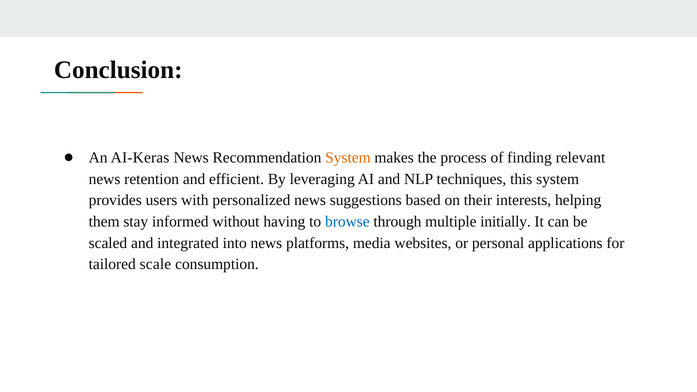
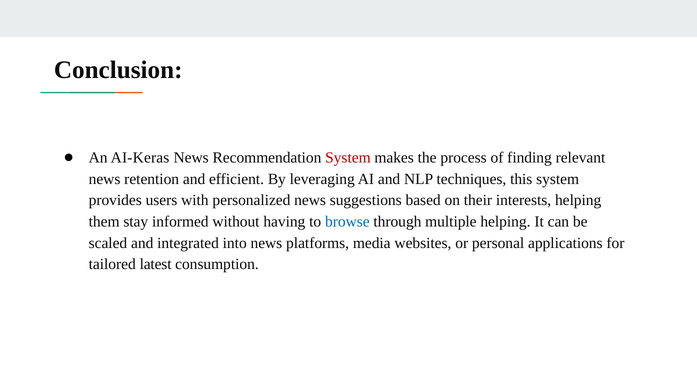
System at (348, 158) colour: orange -> red
multiple initially: initially -> helping
scale: scale -> latest
